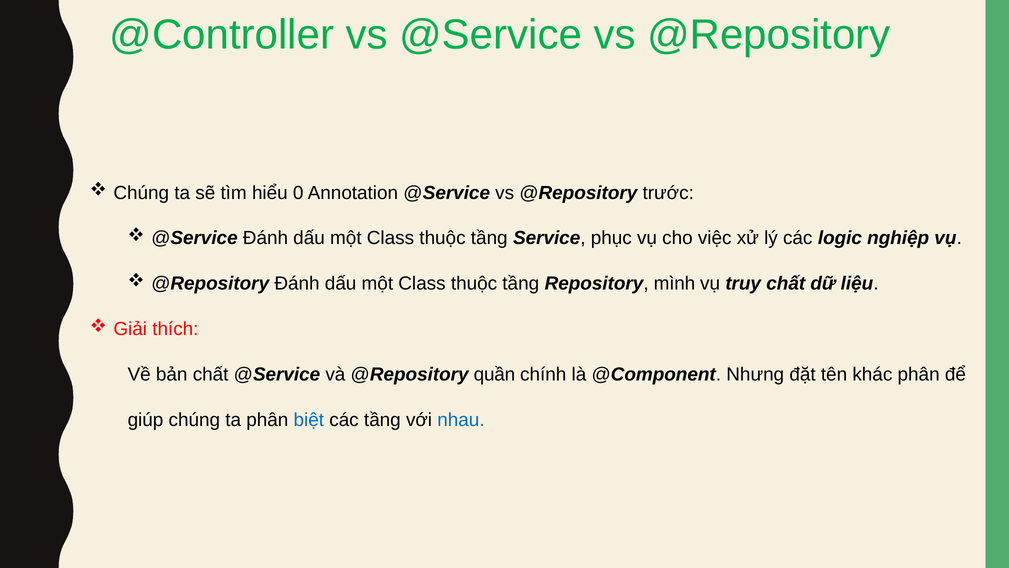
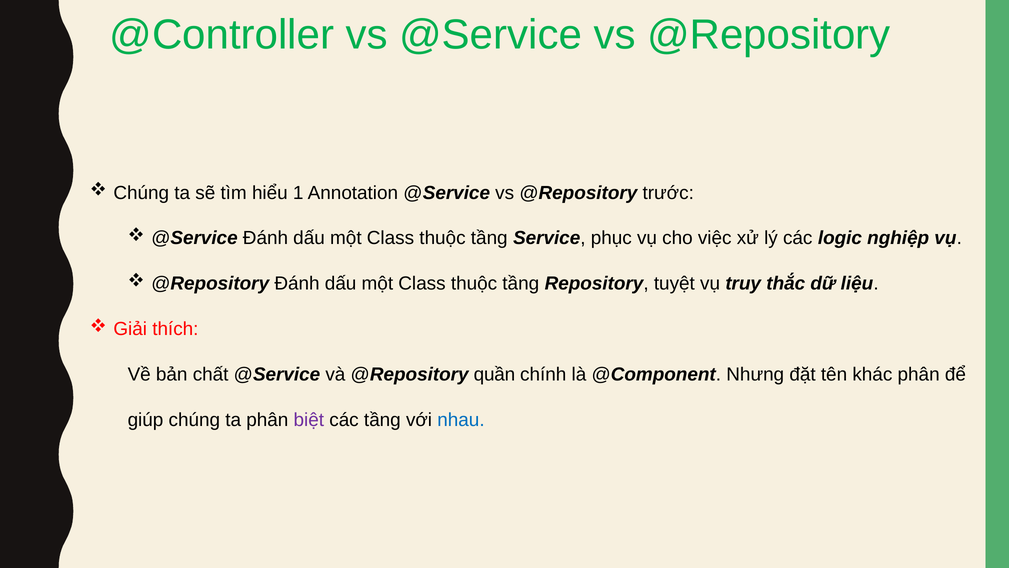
0: 0 -> 1
mình: mình -> tuyệt
truy chất: chất -> thắc
biệt colour: blue -> purple
